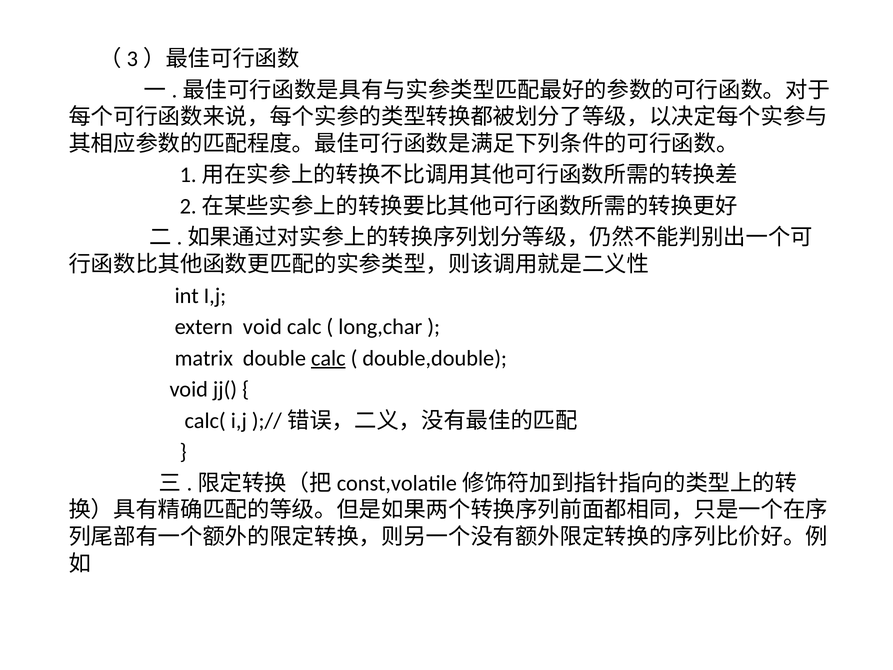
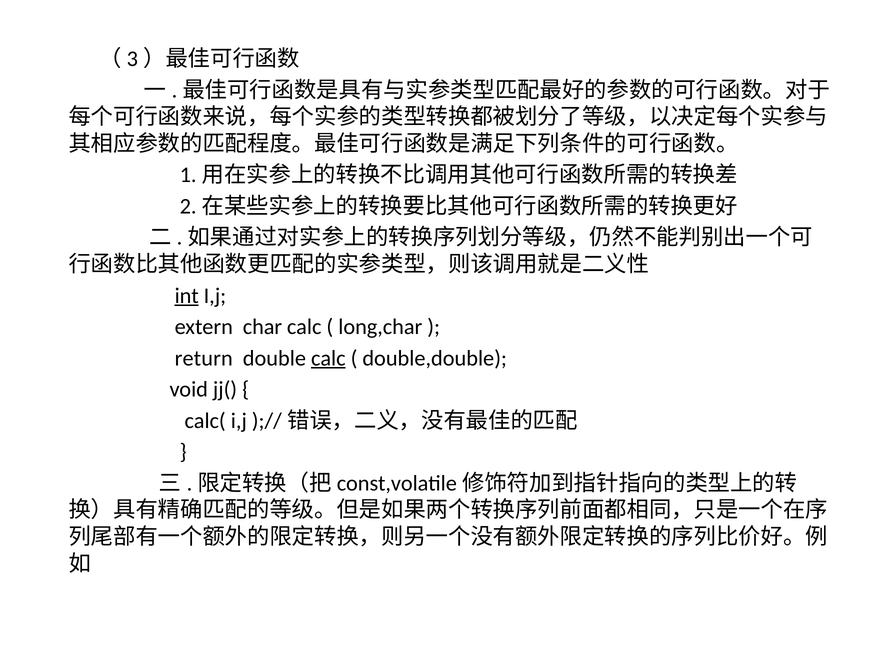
int underline: none -> present
extern void: void -> char
matrix: matrix -> return
